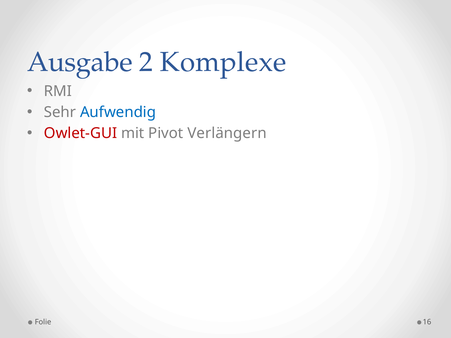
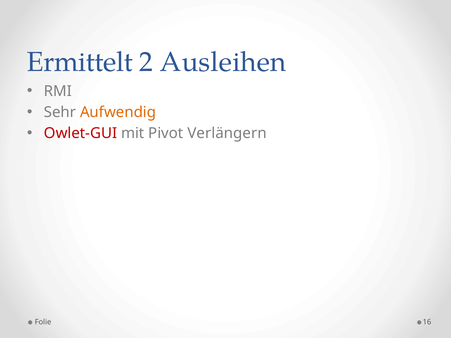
Ausgabe: Ausgabe -> Ermittelt
Komplexe: Komplexe -> Ausleihen
Aufwendig colour: blue -> orange
